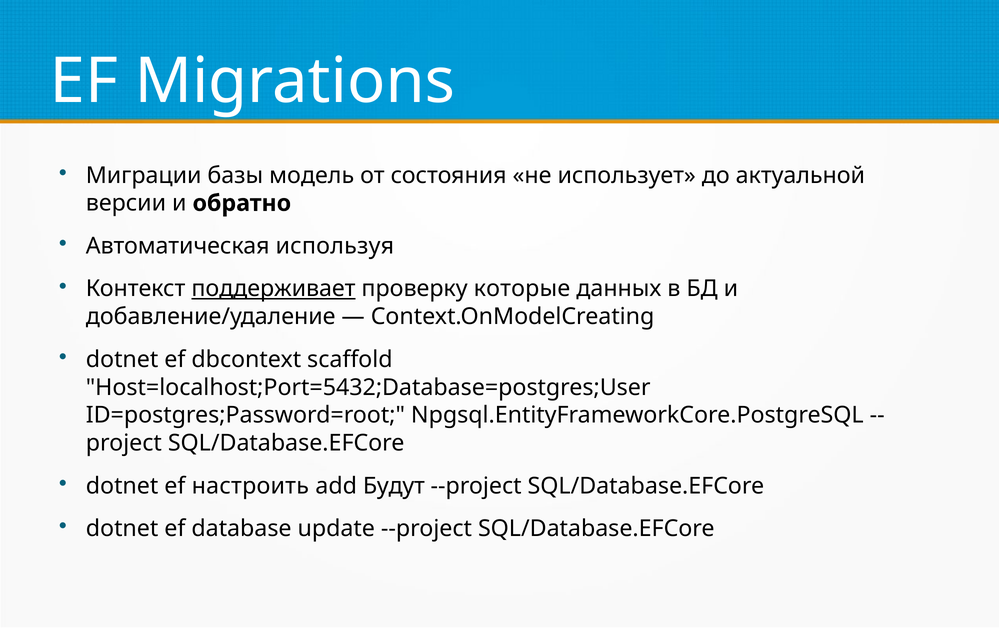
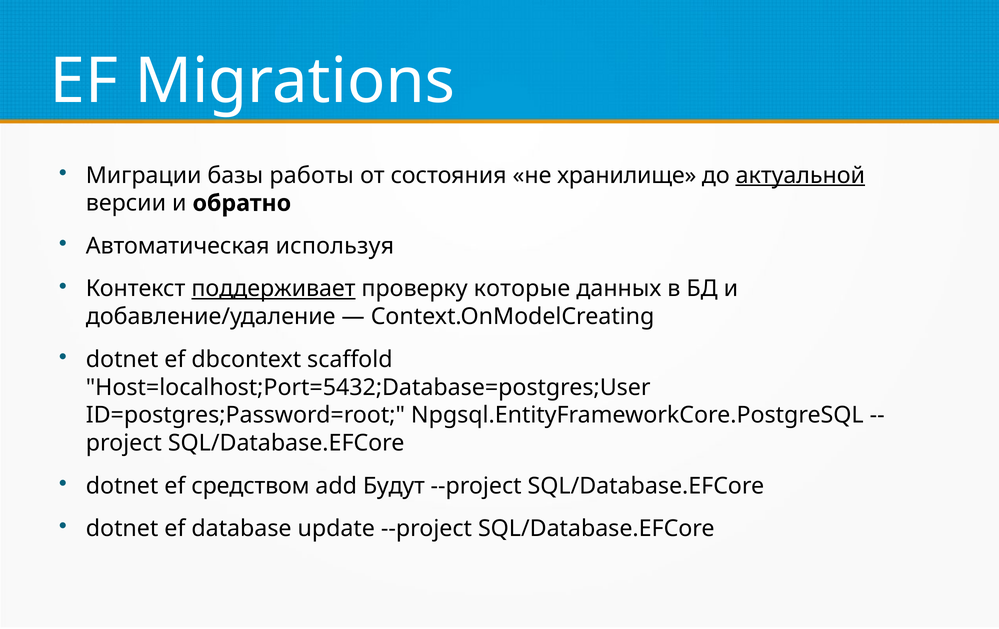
модель: модель -> работы
использует: использует -> хранилище
актуальной underline: none -> present
настроить: настроить -> средством
